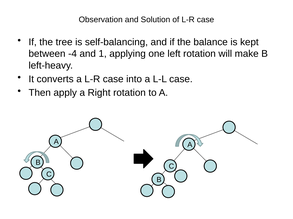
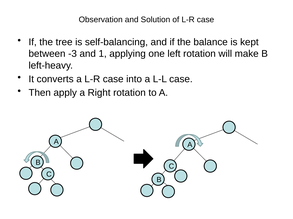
-4: -4 -> -3
